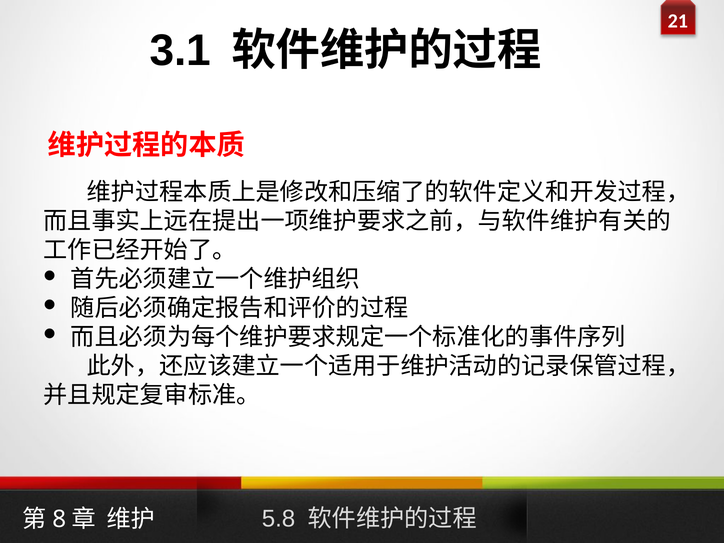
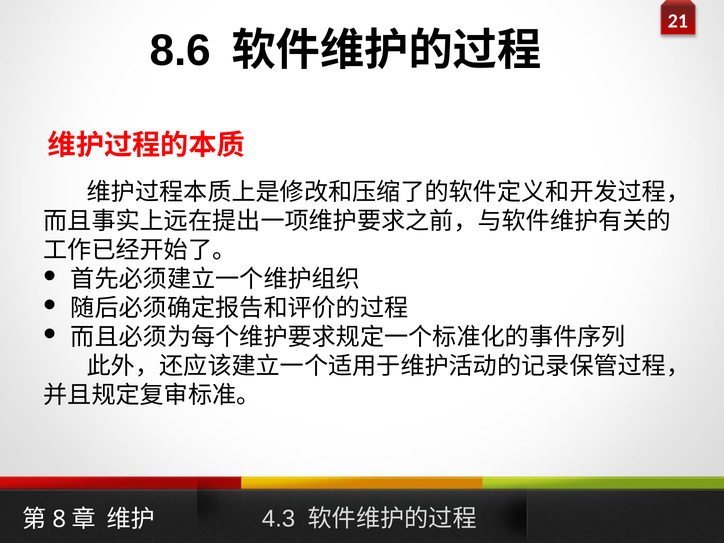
3.1: 3.1 -> 8.6
5.8: 5.8 -> 4.3
